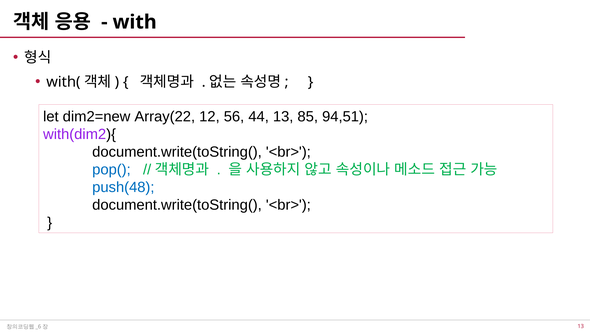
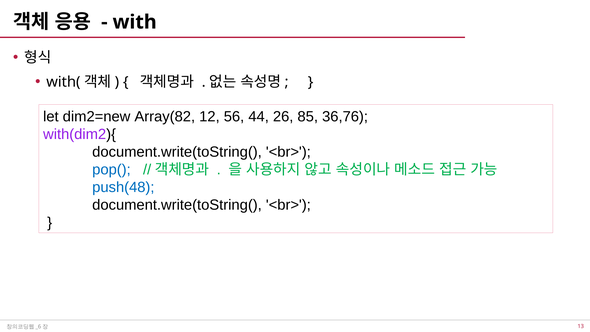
Array(22: Array(22 -> Array(82
44 13: 13 -> 26
94,51: 94,51 -> 36,76
